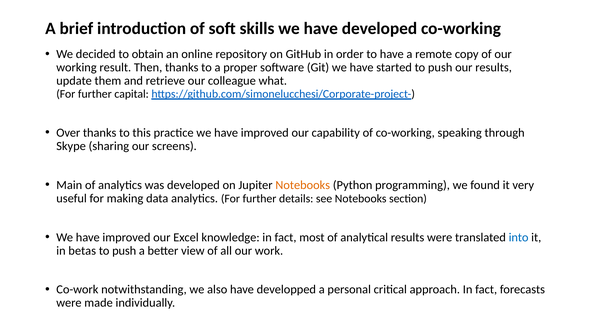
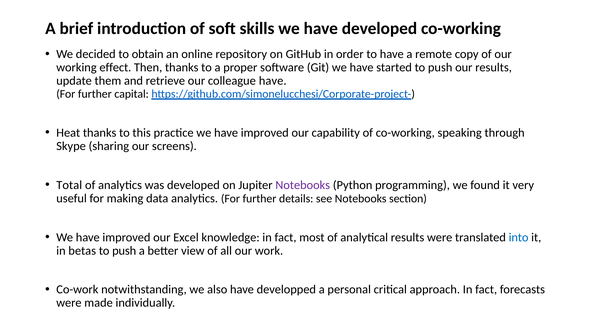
result: result -> effect
colleague what: what -> have
Over: Over -> Heat
Main: Main -> Total
Notebooks at (303, 185) colour: orange -> purple
